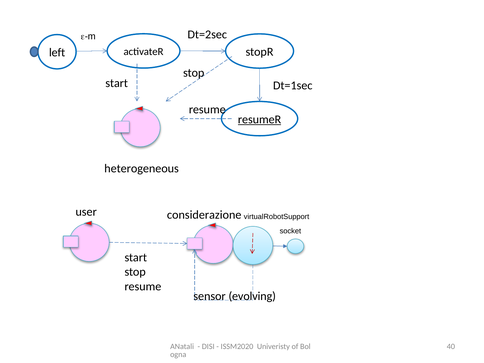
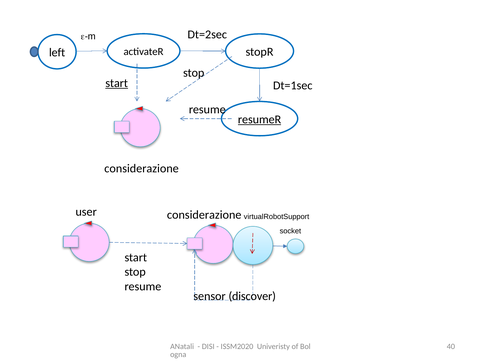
start at (117, 83) underline: none -> present
heterogeneous at (142, 168): heterogeneous -> considerazione
evolving: evolving -> discover
